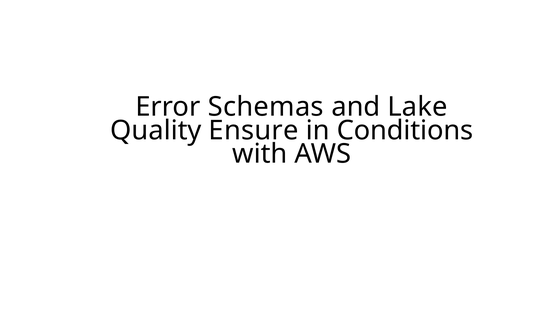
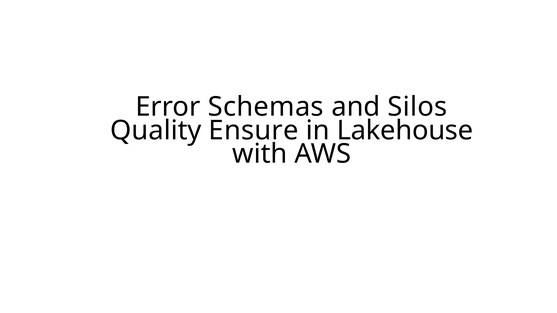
Lake: Lake -> Silos
Conditions: Conditions -> Lakehouse
